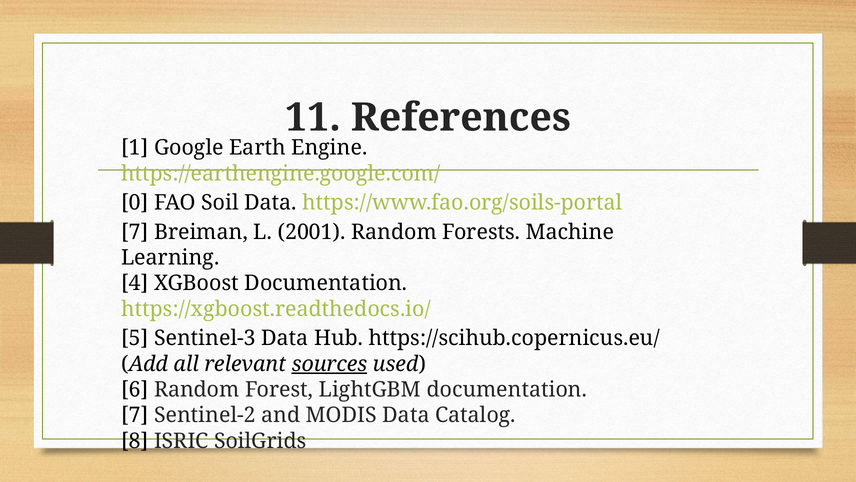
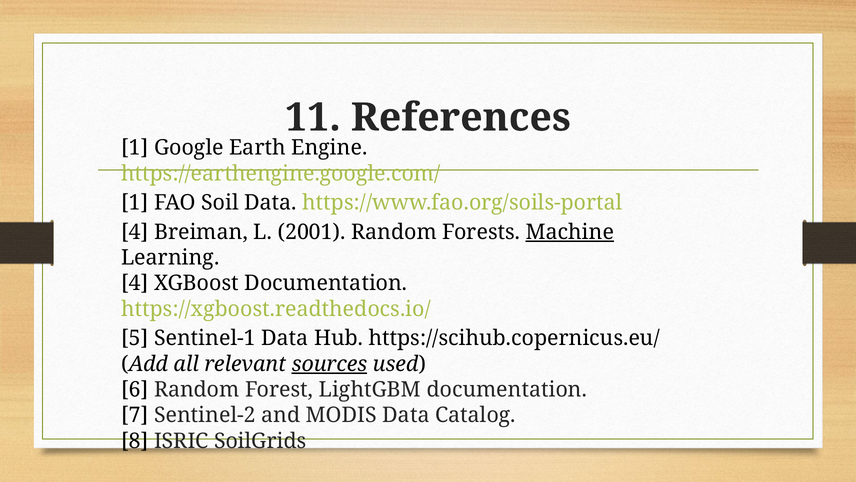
0 at (135, 202): 0 -> 1
7 at (135, 232): 7 -> 4
Machine underline: none -> present
Sentinel-3: Sentinel-3 -> Sentinel-1
